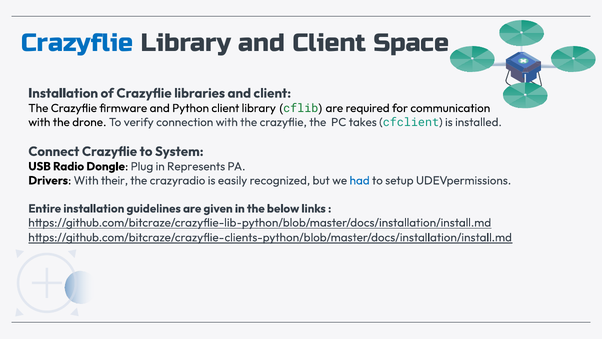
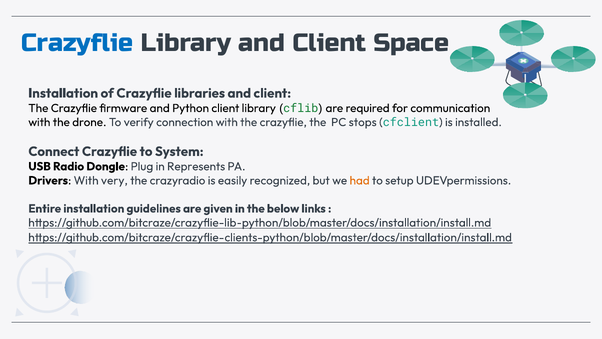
takes: takes -> stops
their: their -> very
had colour: blue -> orange
